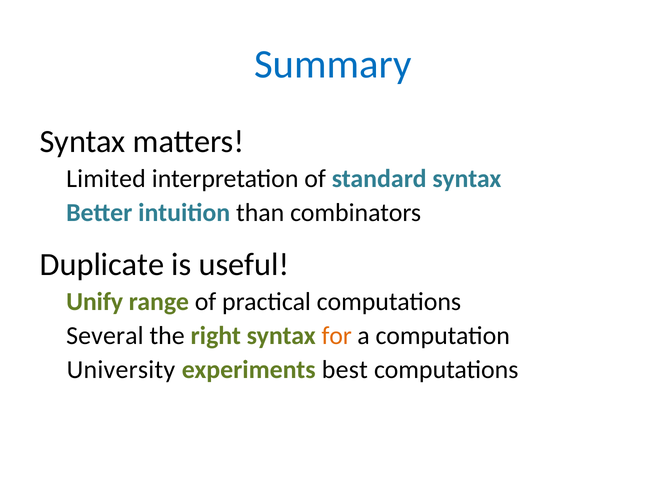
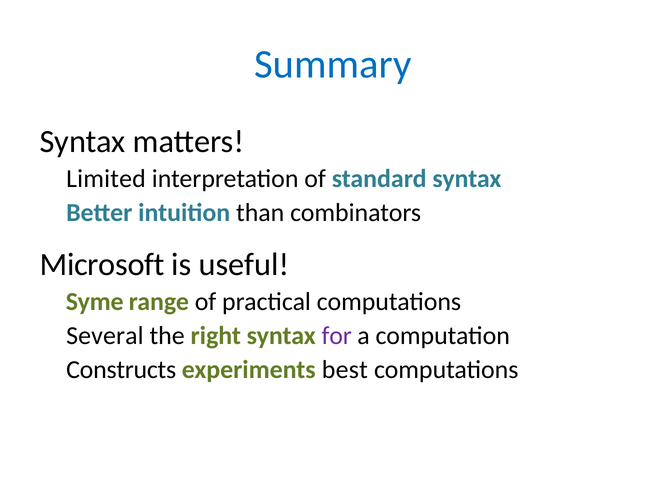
Duplicate: Duplicate -> Microsoft
Unify: Unify -> Syme
for colour: orange -> purple
University: University -> Constructs
